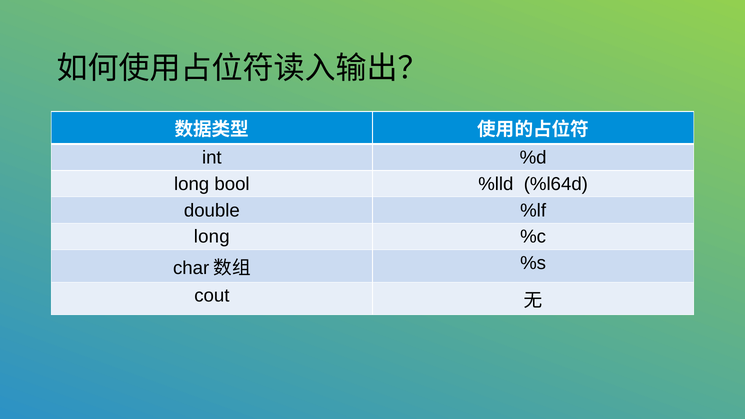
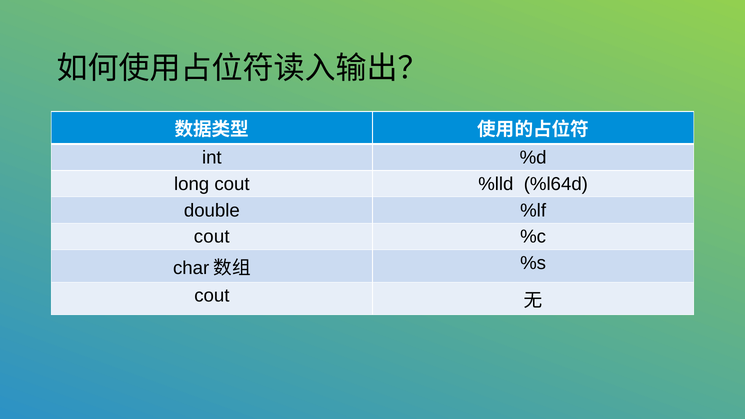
long bool: bool -> cout
long at (212, 237): long -> cout
